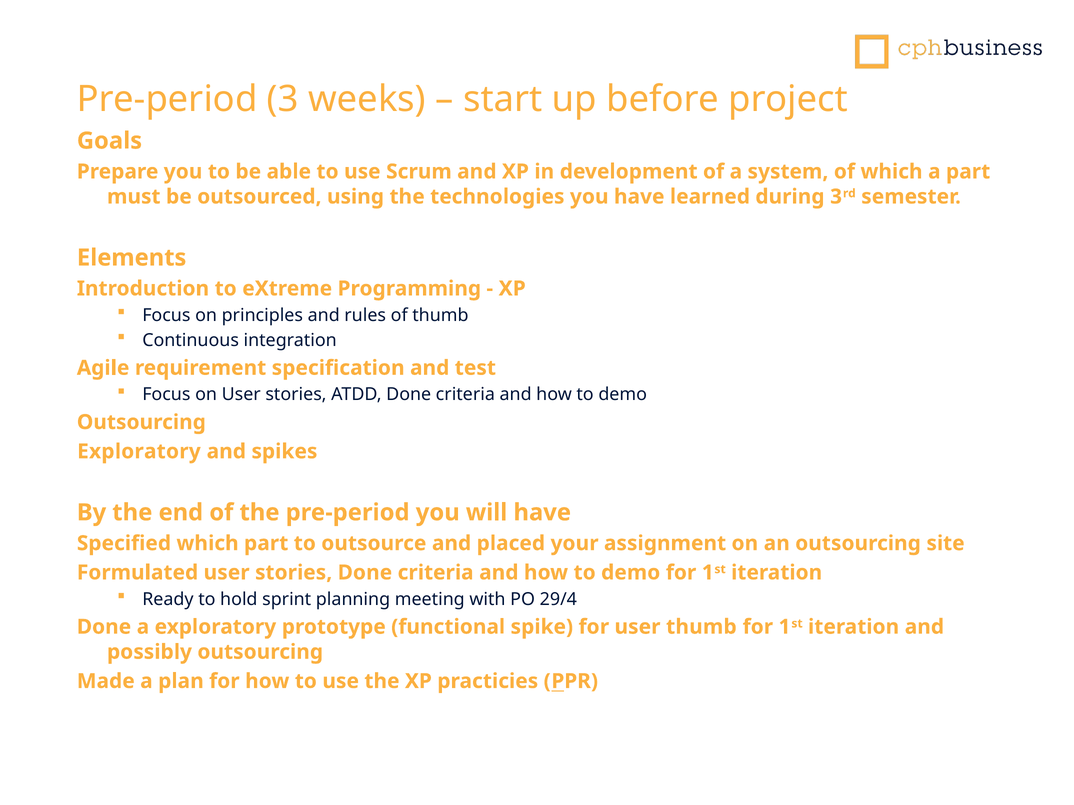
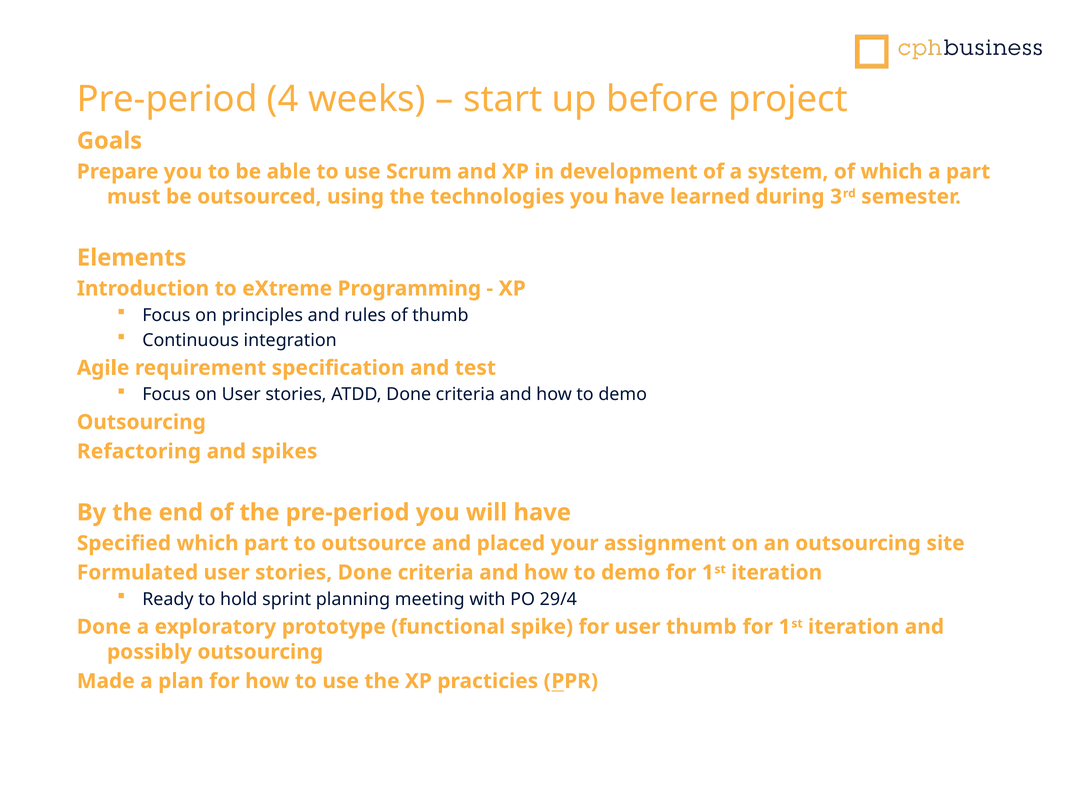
3: 3 -> 4
Exploratory at (139, 452): Exploratory -> Refactoring
